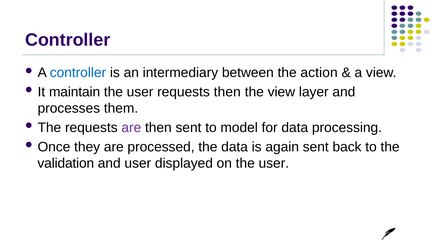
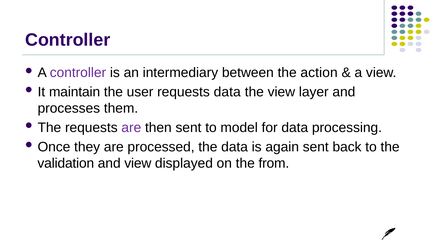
controller at (78, 73) colour: blue -> purple
requests then: then -> data
and user: user -> view
on the user: user -> from
